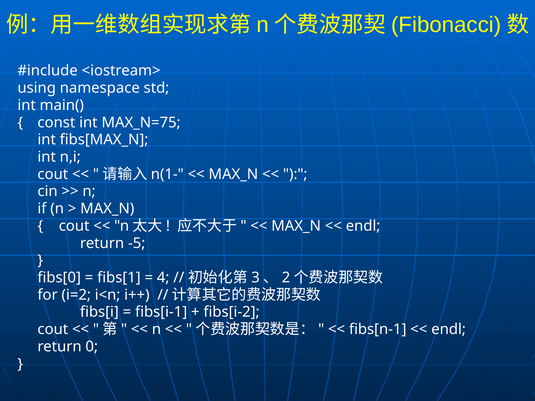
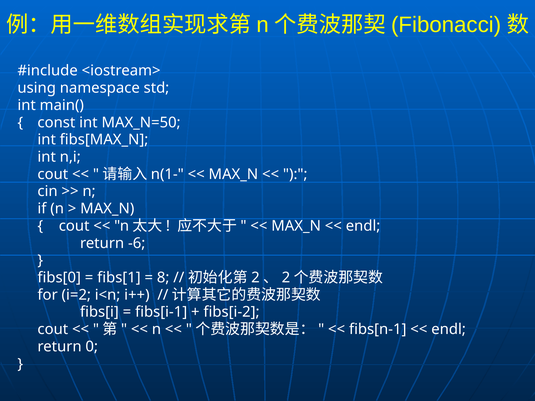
MAX_N=75: MAX_N=75 -> MAX_N=50
-5: -5 -> -6
4: 4 -> 8
3 at (255, 278): 3 -> 2
